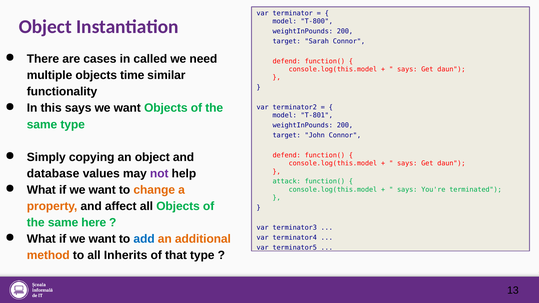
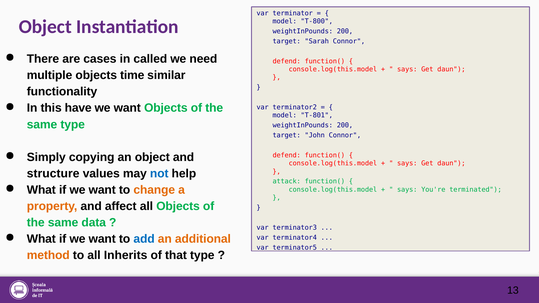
this says: says -> have
database: database -> structure
not colour: purple -> blue
here: here -> data
